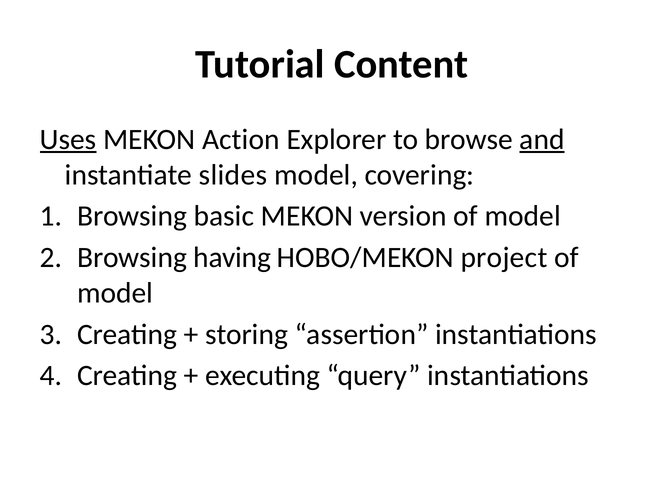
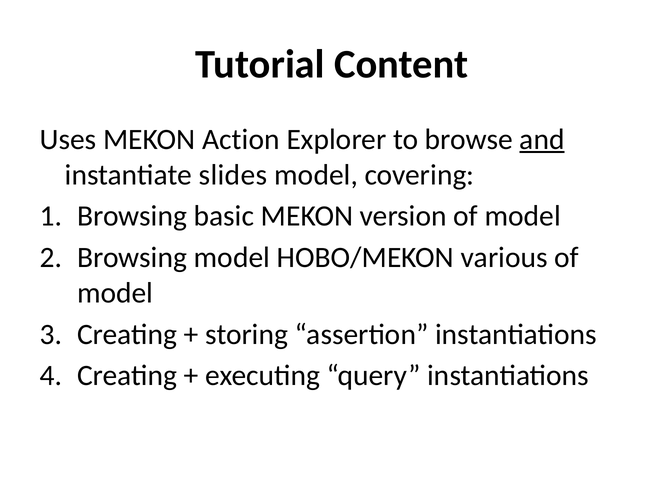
Uses underline: present -> none
Browsing having: having -> model
project: project -> various
